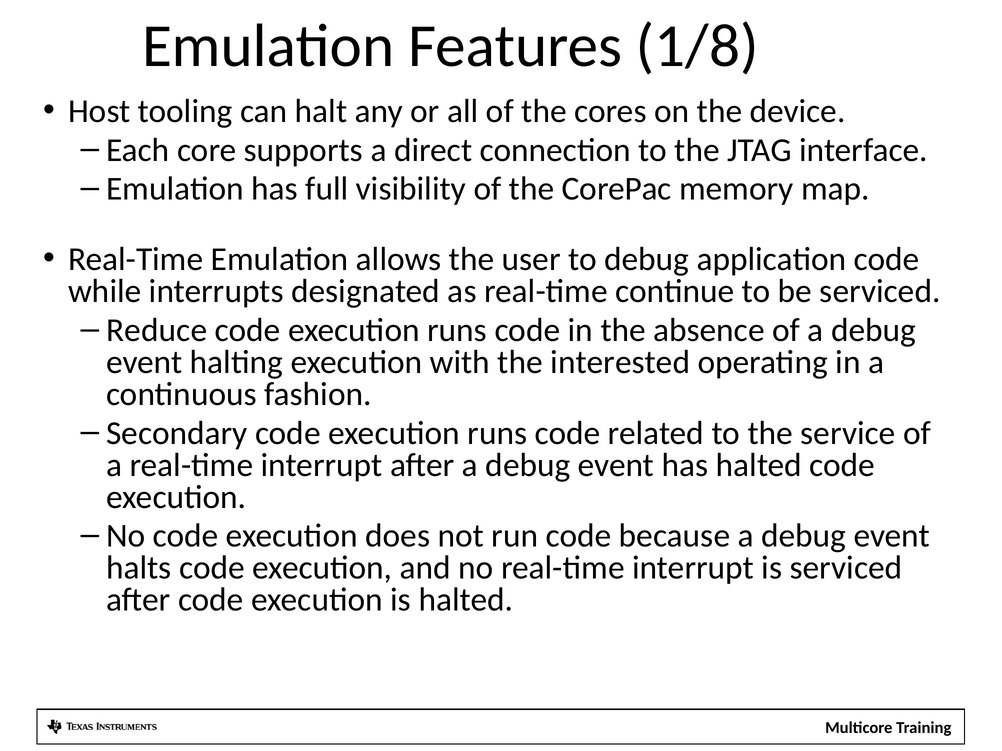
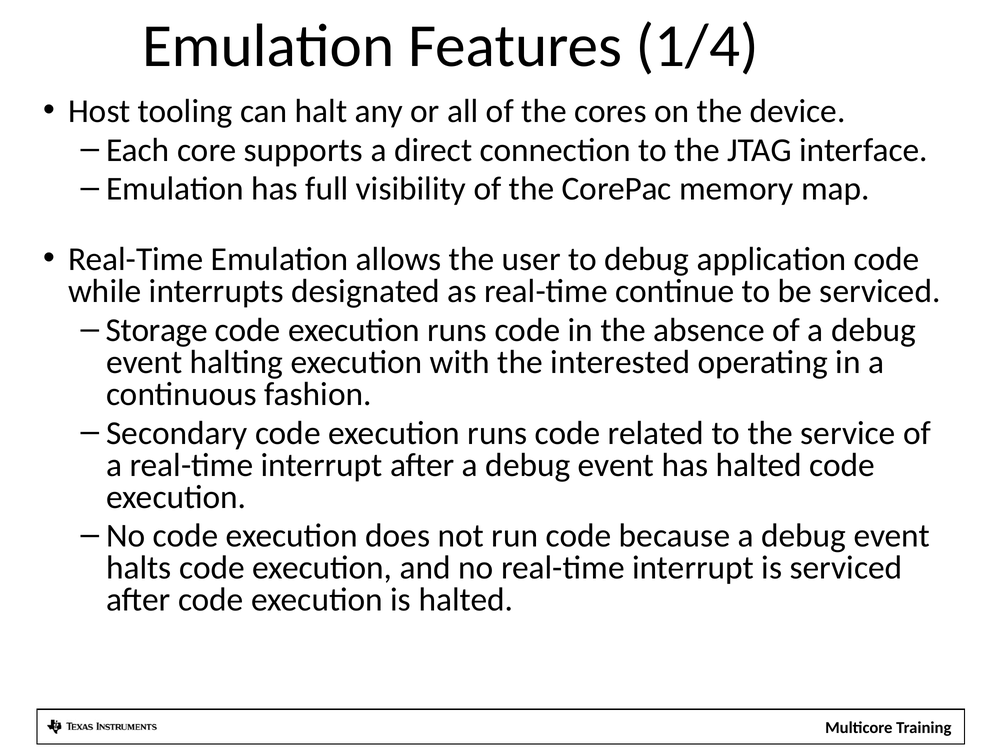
1/8: 1/8 -> 1/4
Reduce: Reduce -> Storage
